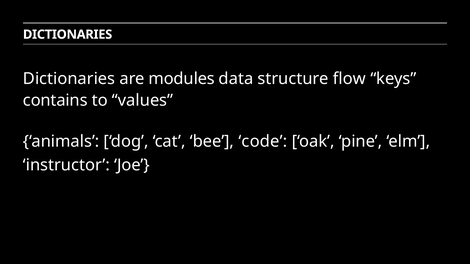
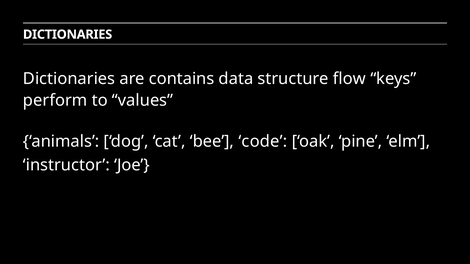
modules: modules -> contains
contains: contains -> perform
